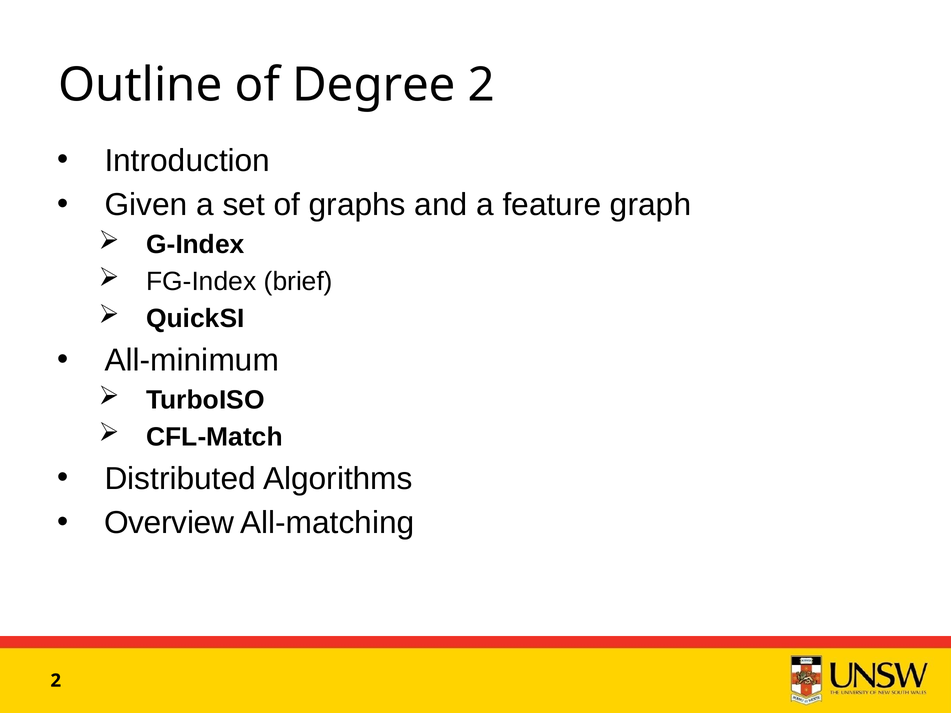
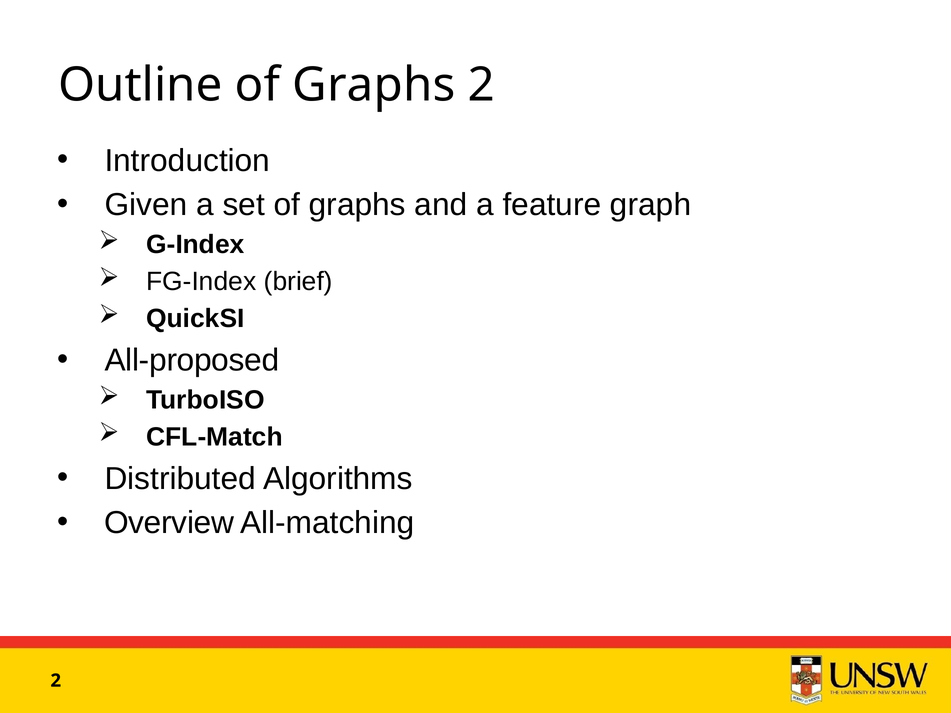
Outline of Degree: Degree -> Graphs
All-minimum: All-minimum -> All-proposed
